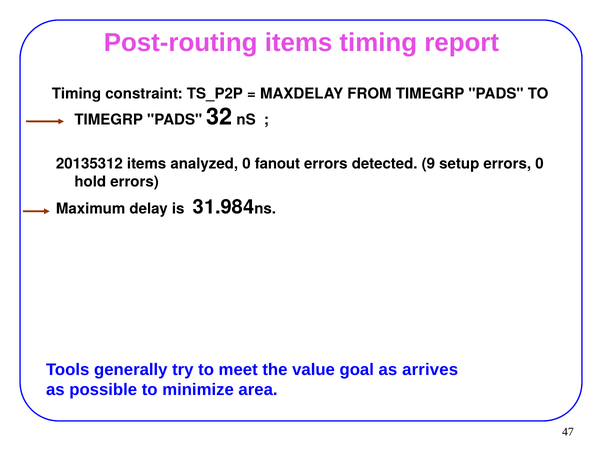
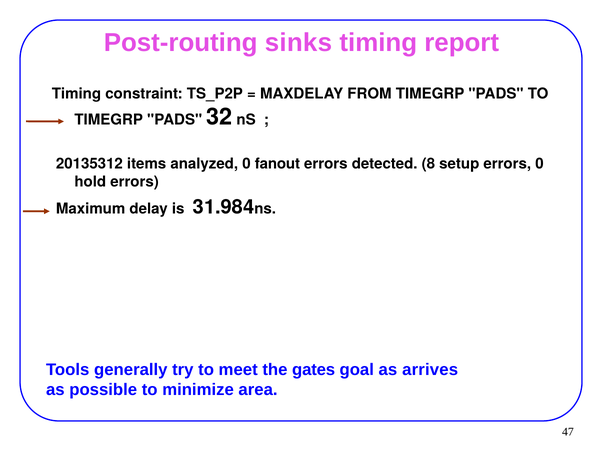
Post-routing items: items -> sinks
9: 9 -> 8
value: value -> gates
